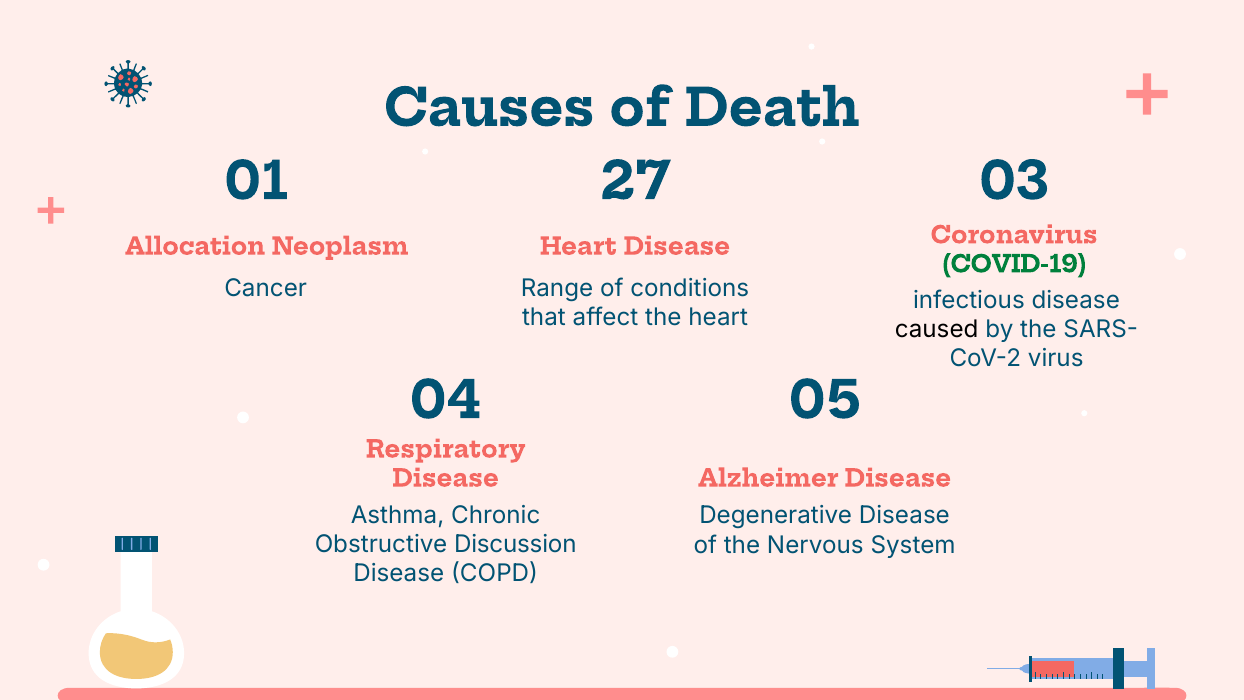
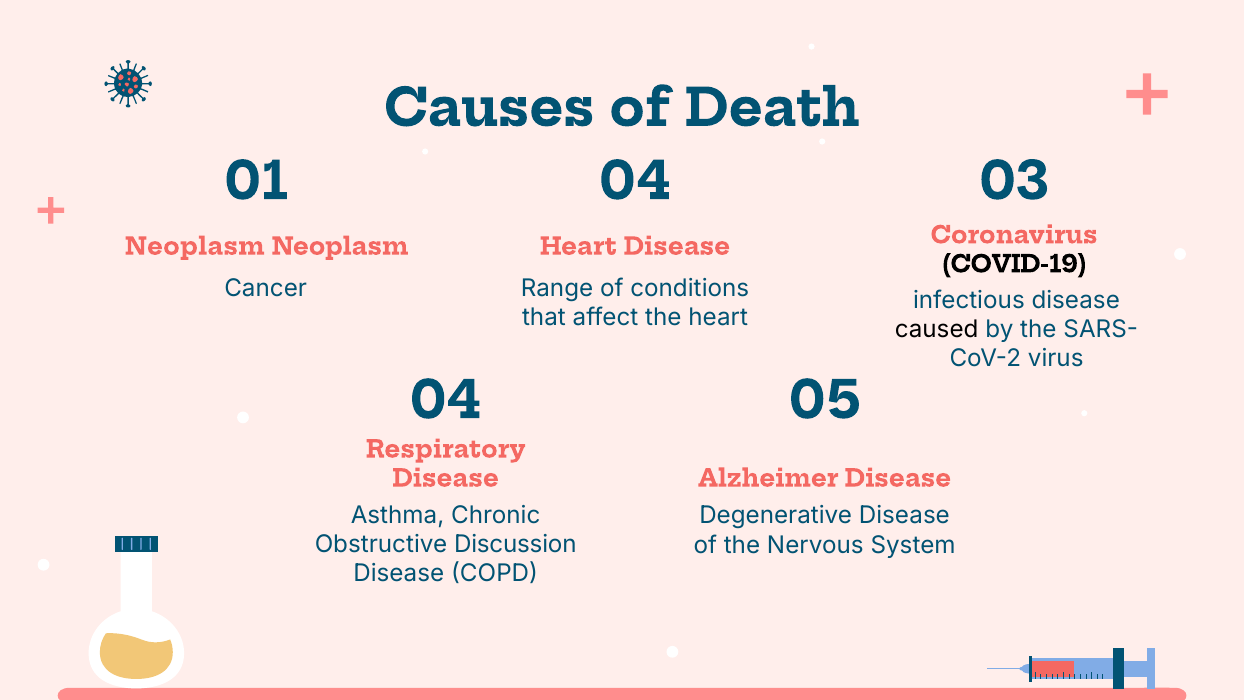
01 27: 27 -> 04
Allocation at (195, 247): Allocation -> Neoplasm
COVID-19 colour: green -> black
